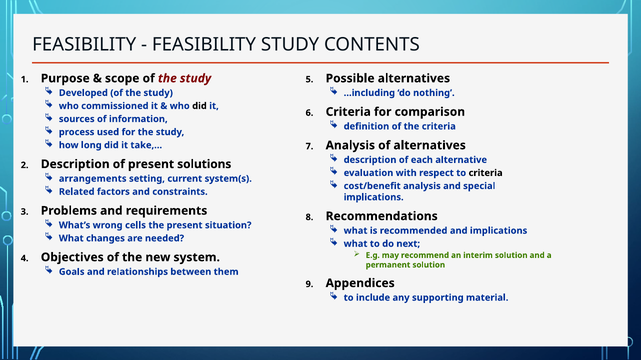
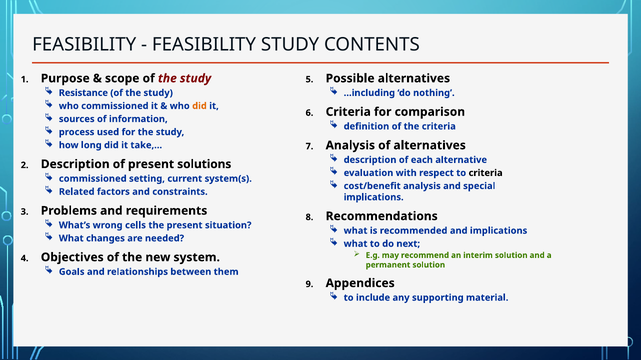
Developed: Developed -> Resistance
did at (199, 106) colour: black -> orange
arrangements at (93, 179): arrangements -> commissioned
